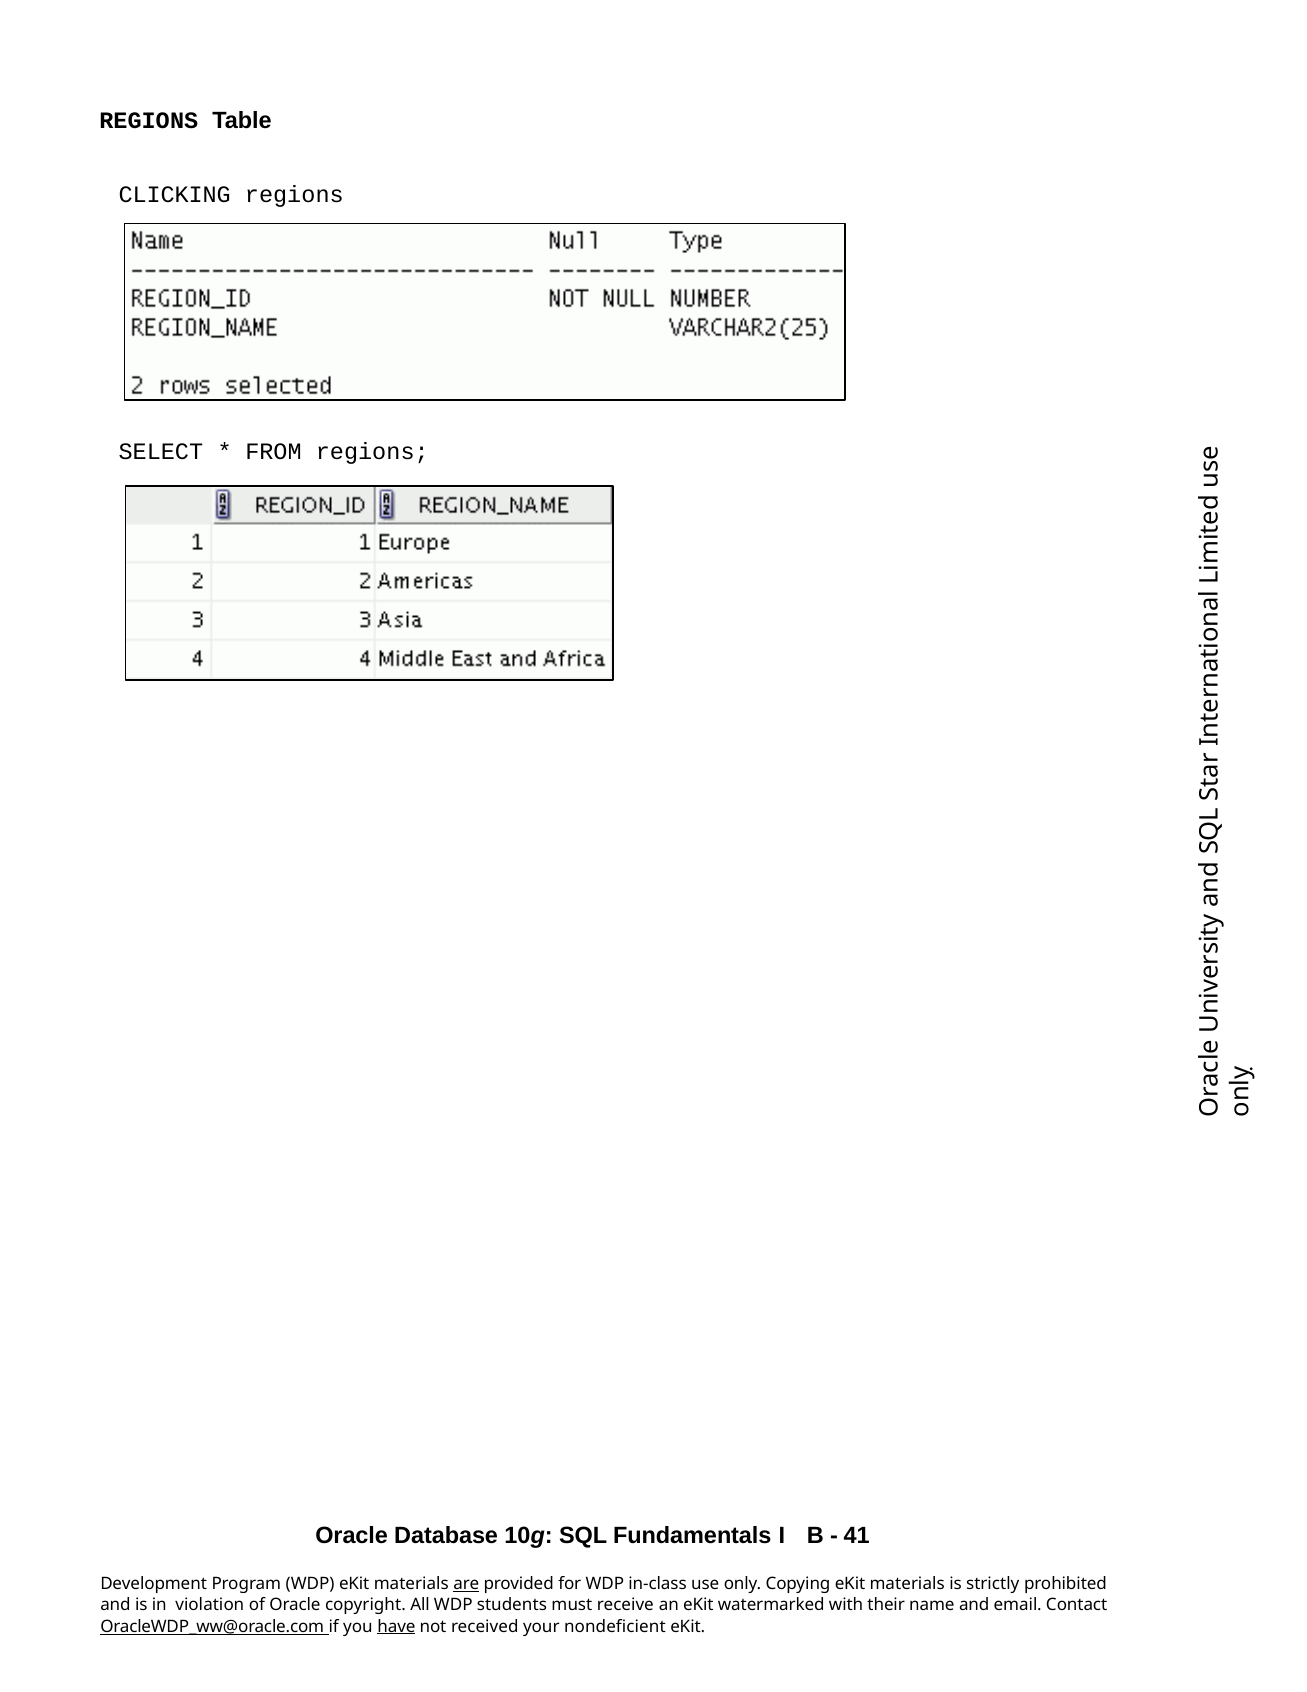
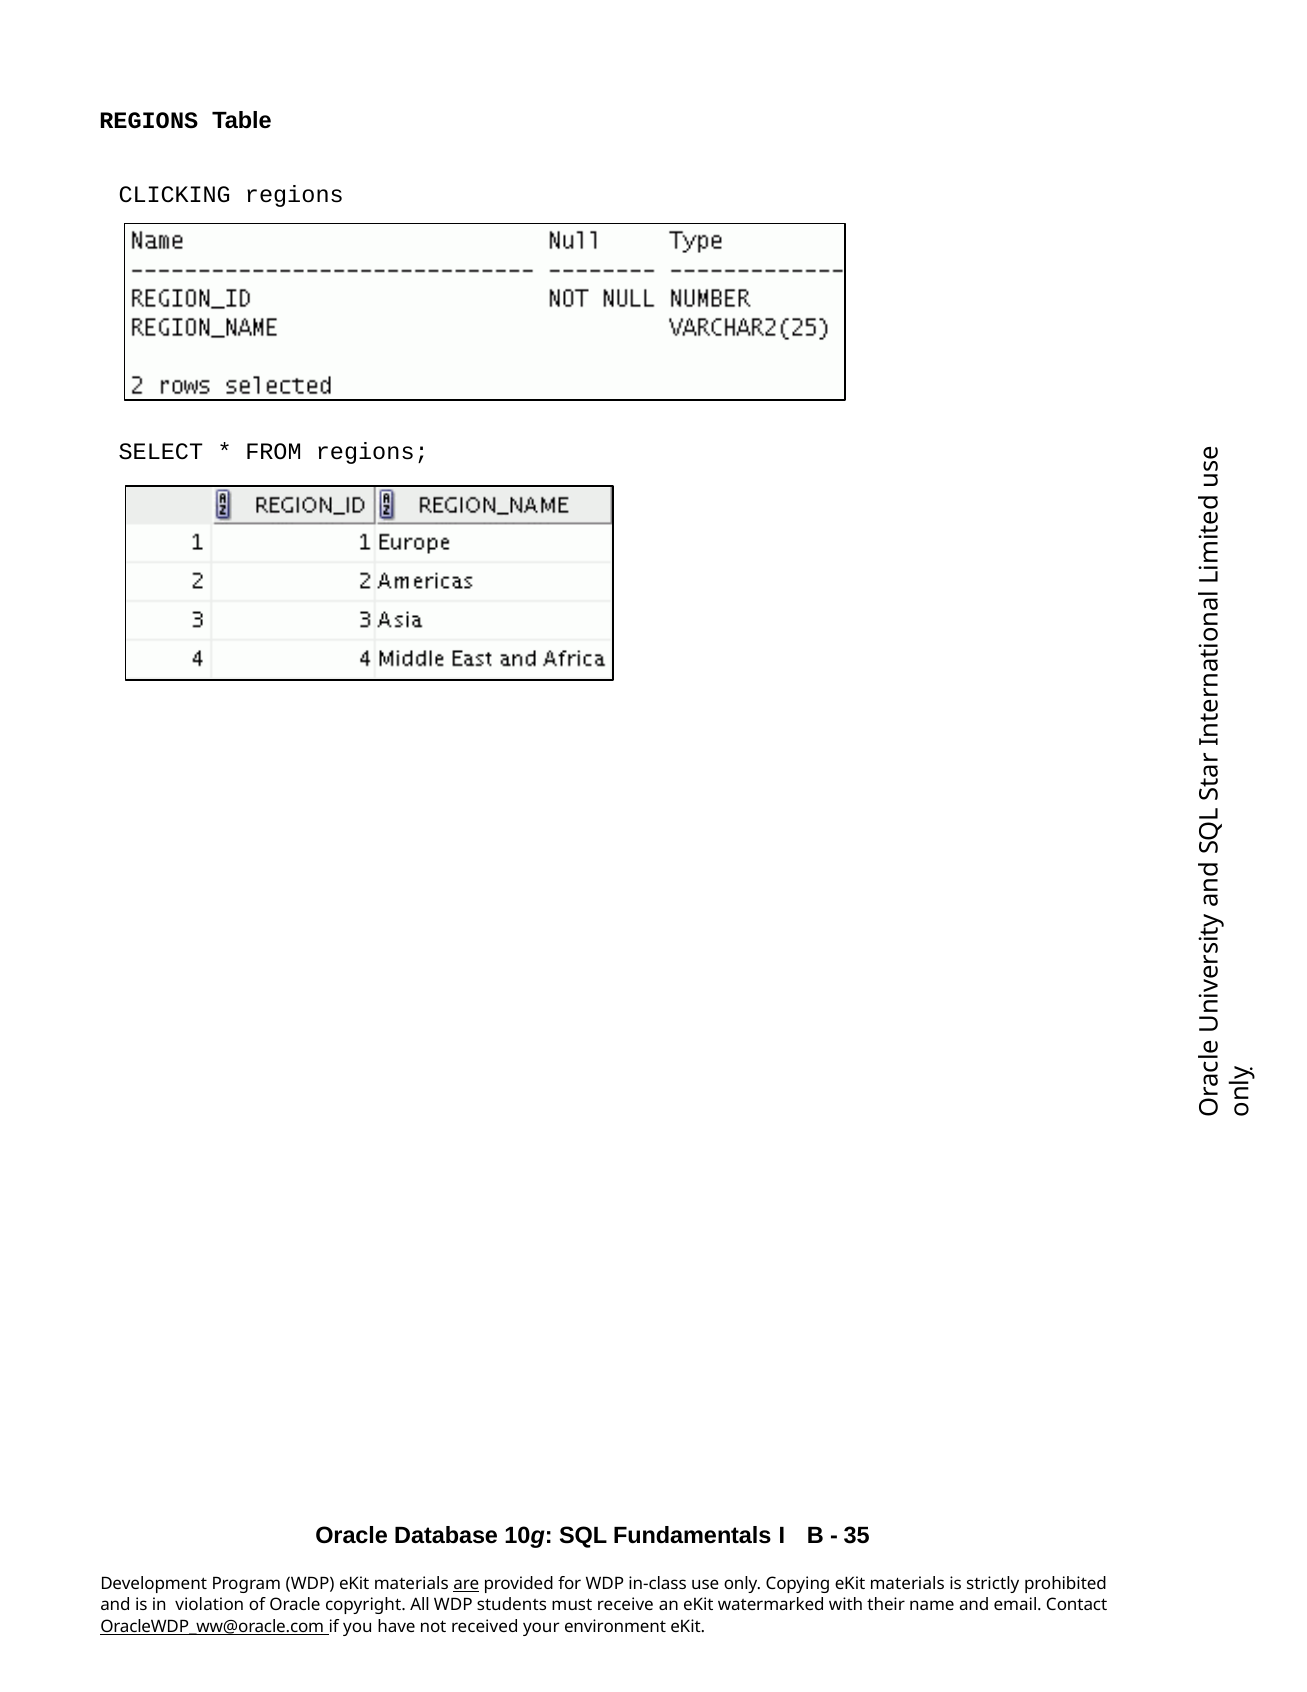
41: 41 -> 35
have underline: present -> none
nondeficient: nondeficient -> environment
